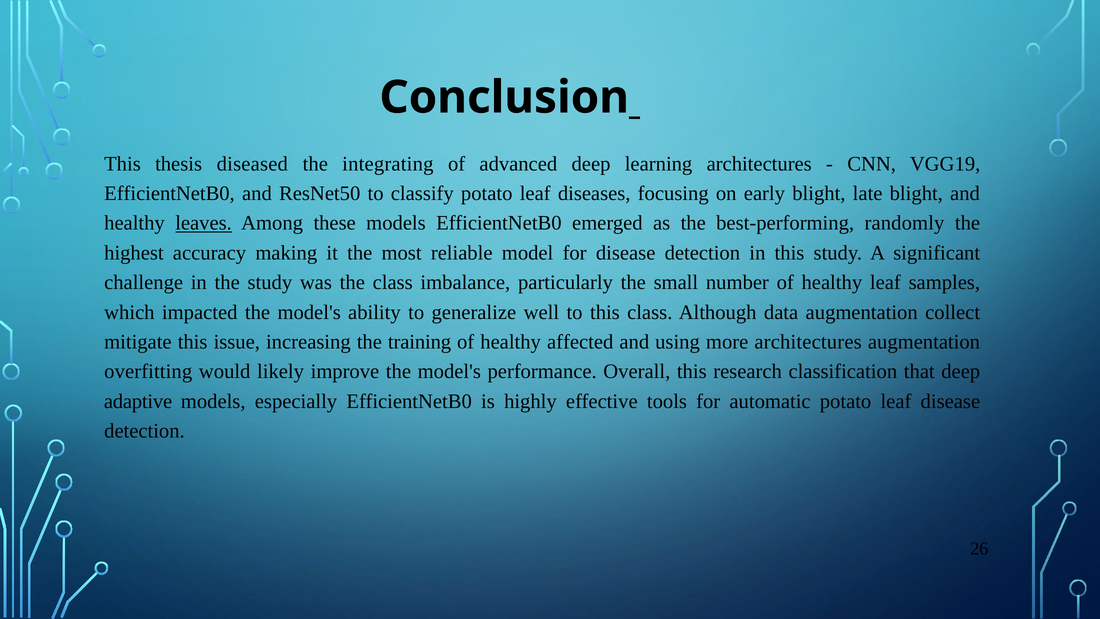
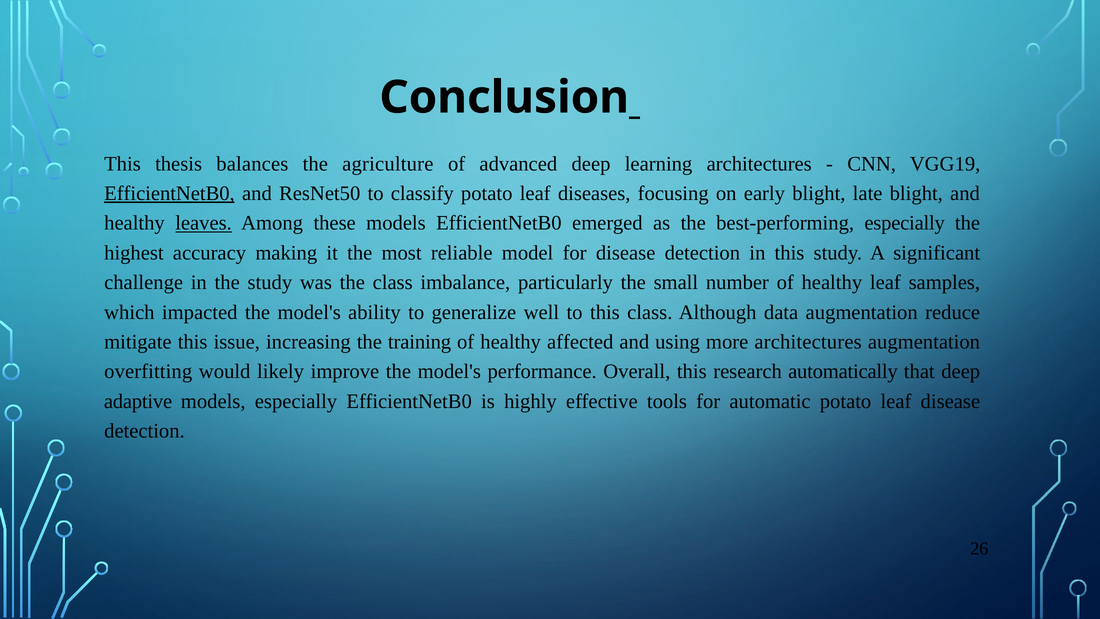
diseased: diseased -> balances
integrating: integrating -> agriculture
EfficientNetB0 at (170, 193) underline: none -> present
best-performing randomly: randomly -> especially
collect: collect -> reduce
classification: classification -> automatically
